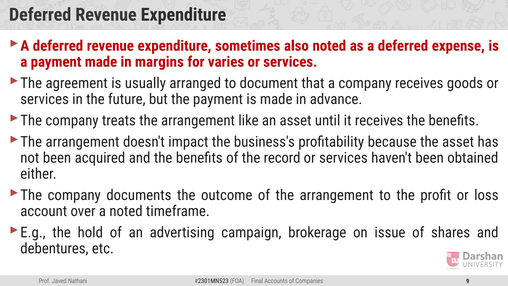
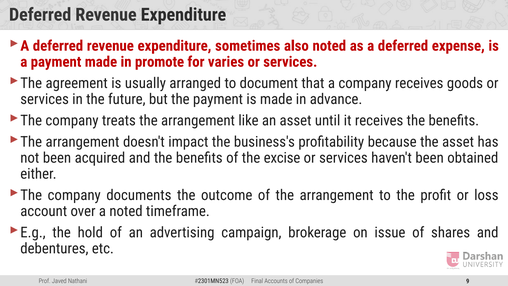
margins: margins -> promote
record: record -> excise
